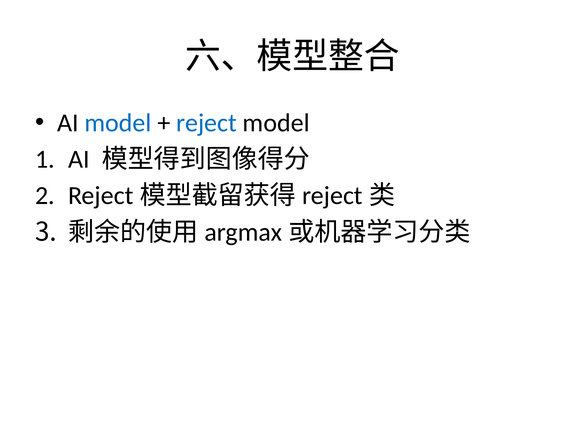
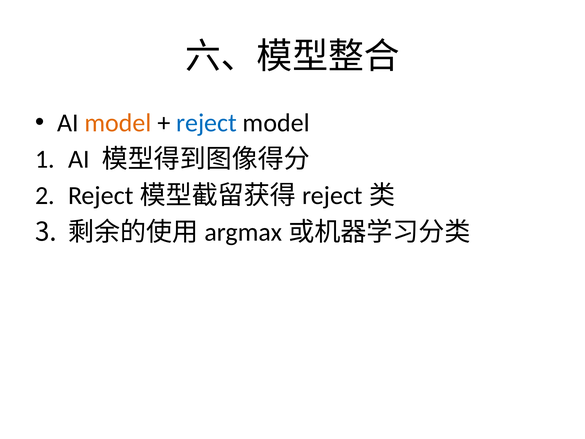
model at (118, 123) colour: blue -> orange
